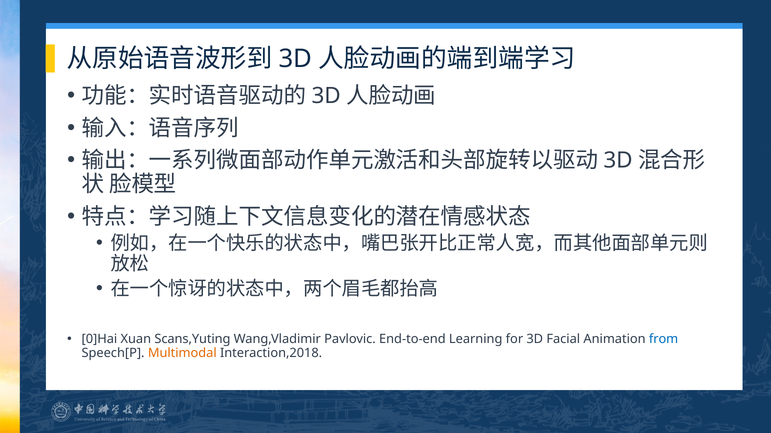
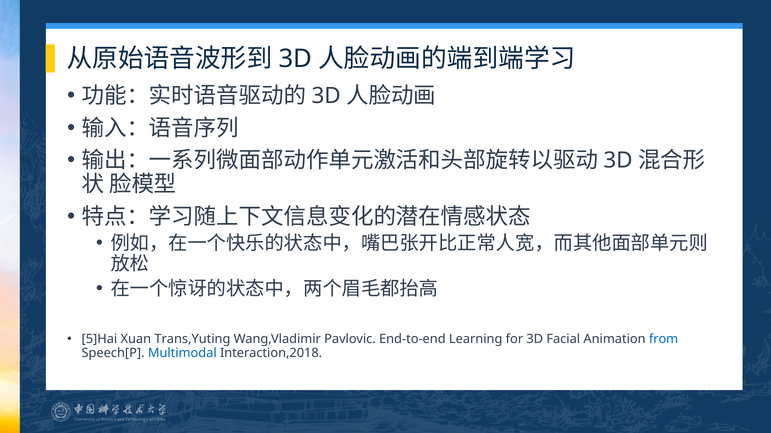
0]Hai: 0]Hai -> 5]Hai
Scans,Yuting: Scans,Yuting -> Trans,Yuting
Multimodal colour: orange -> blue
